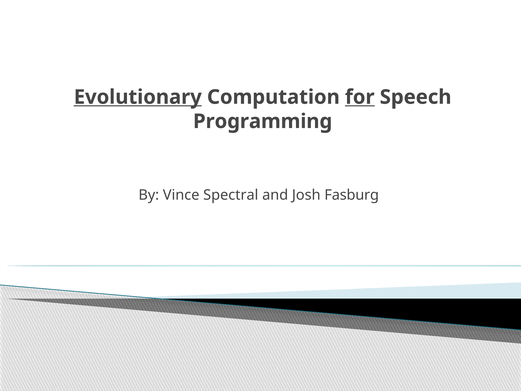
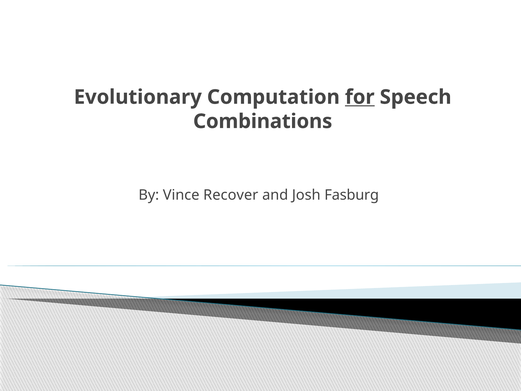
Evolutionary underline: present -> none
Programming: Programming -> Combinations
Spectral: Spectral -> Recover
